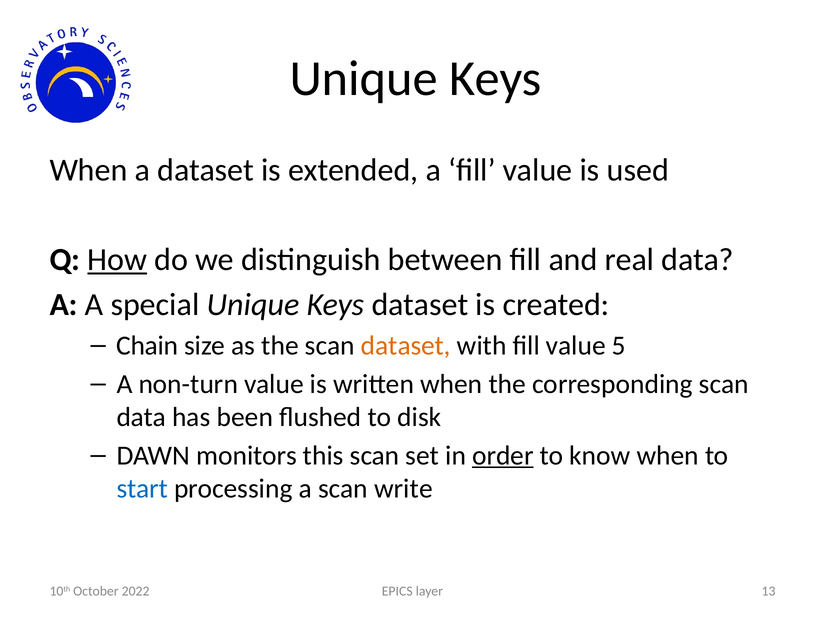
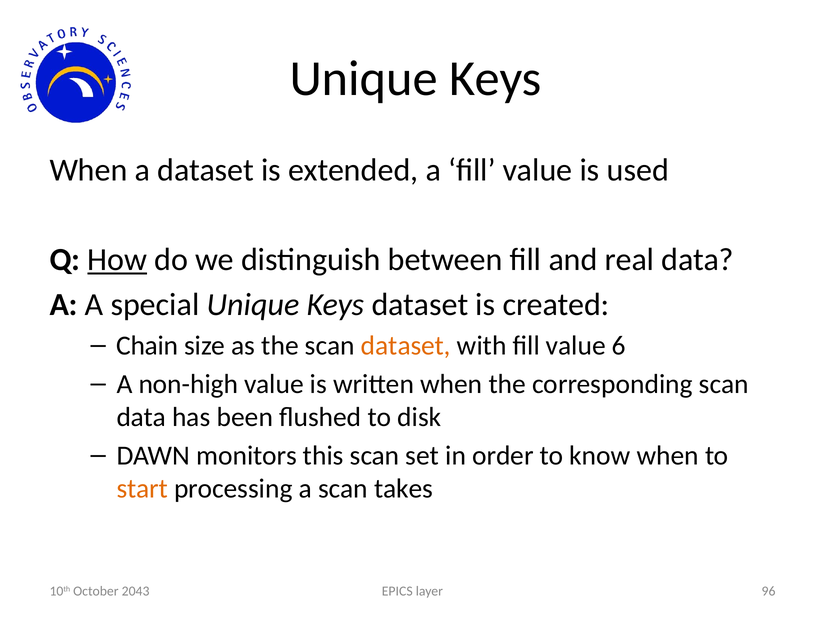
5: 5 -> 6
non-turn: non-turn -> non-high
order underline: present -> none
start colour: blue -> orange
write: write -> takes
13: 13 -> 96
2022: 2022 -> 2043
